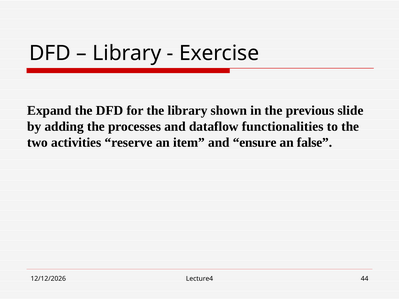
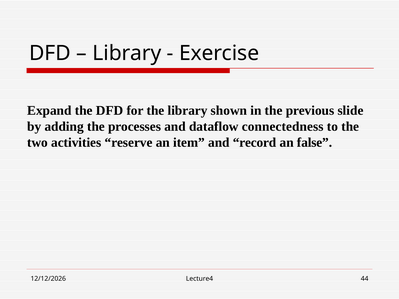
functionalities: functionalities -> connectedness
ensure: ensure -> record
